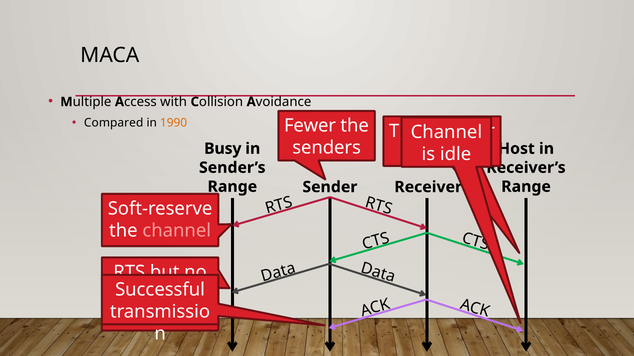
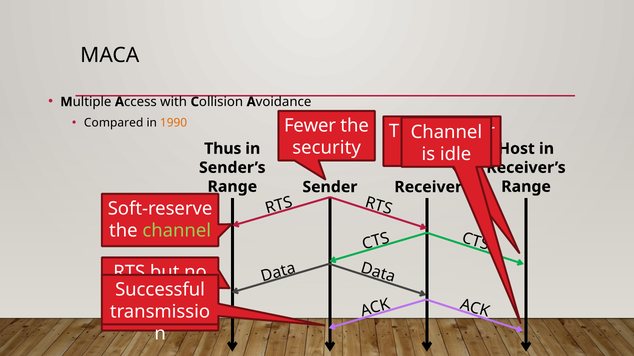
senders: senders -> security
Busy at (223, 149): Busy -> Thus
channel at (177, 231) colour: pink -> light green
